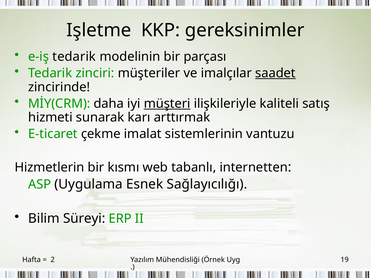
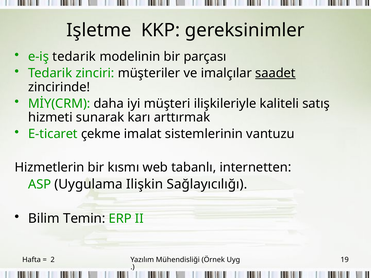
müşteri underline: present -> none
Esnek: Esnek -> Ilişkin
Süreyi: Süreyi -> Temin
